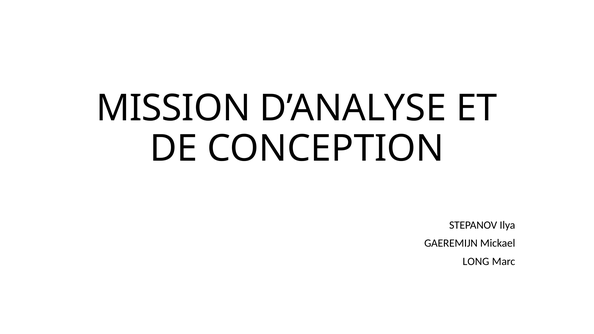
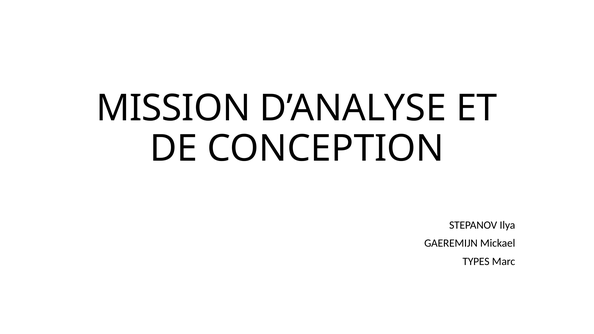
LONG: LONG -> TYPES
